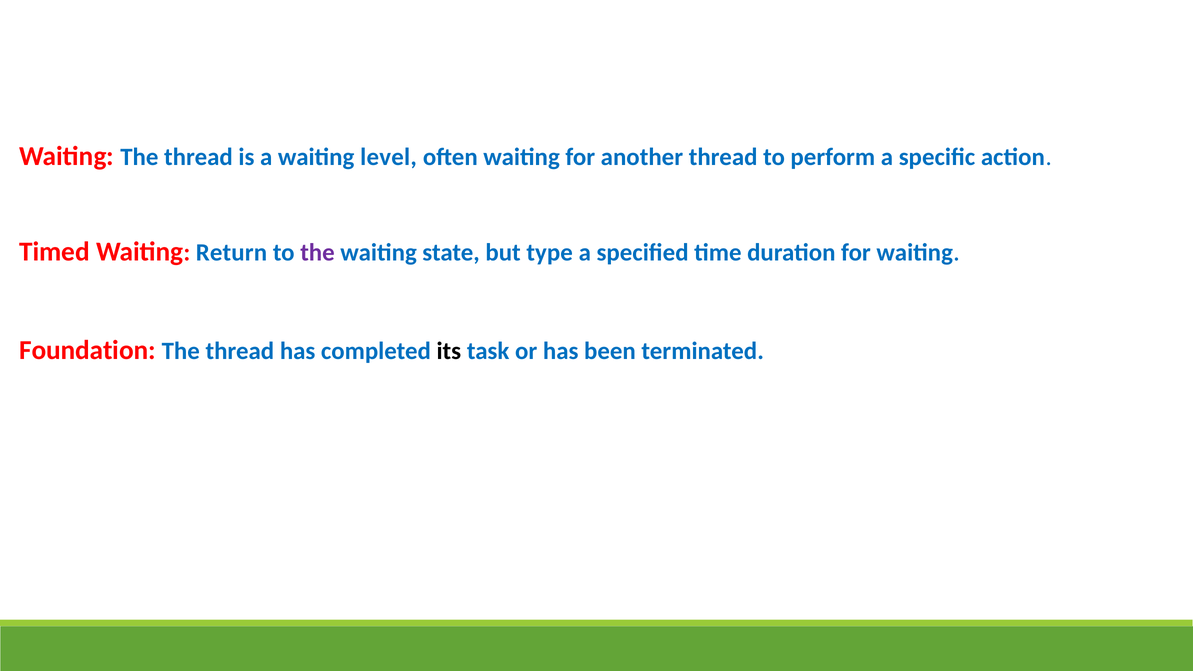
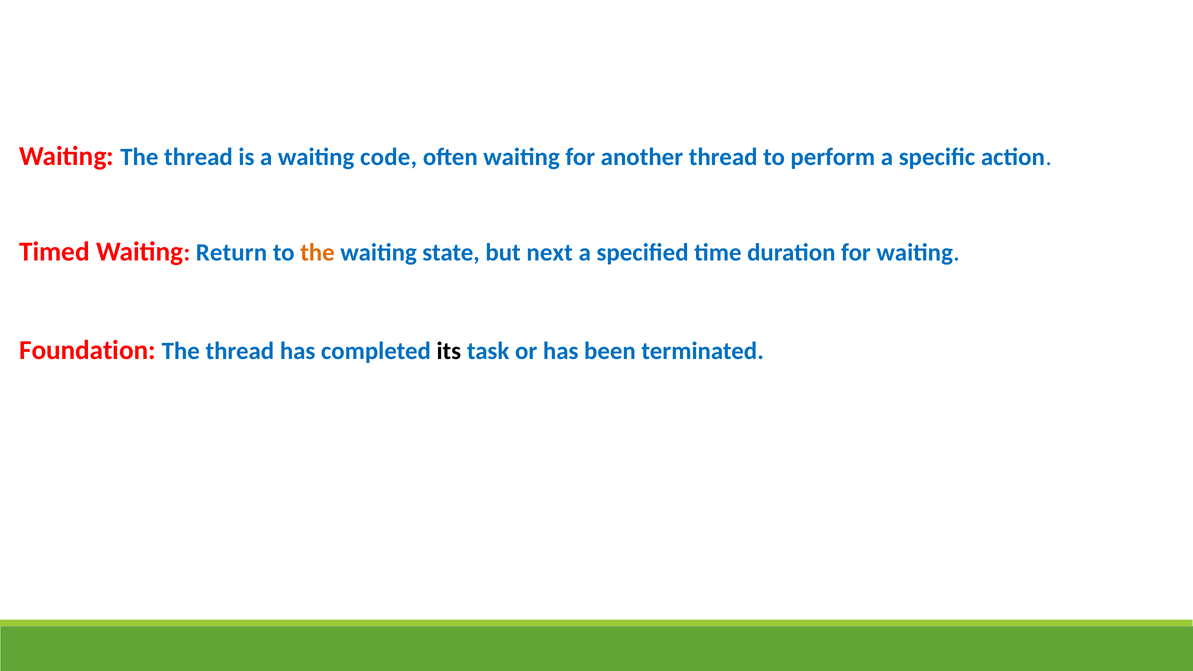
level: level -> code
the at (317, 253) colour: purple -> orange
type: type -> next
